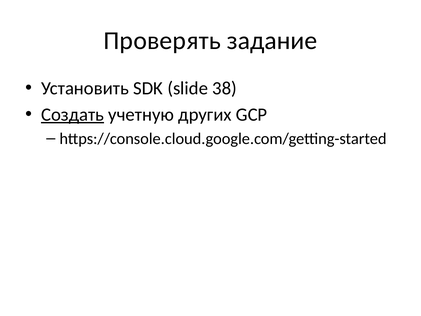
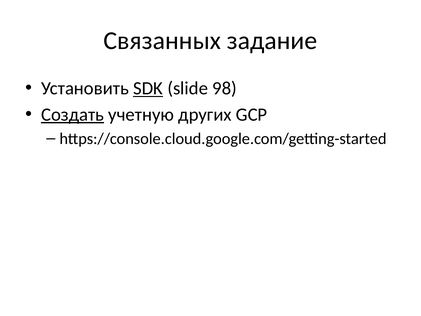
Проверять: Проверять -> Связанных
SDK underline: none -> present
38: 38 -> 98
